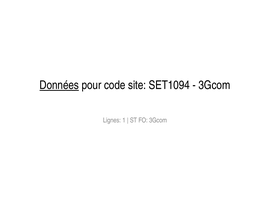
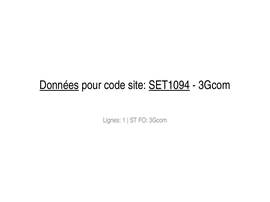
SET1094 underline: none -> present
